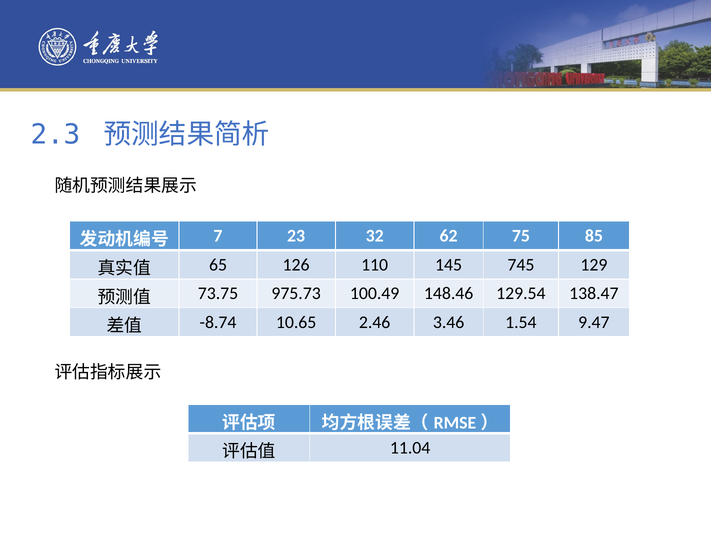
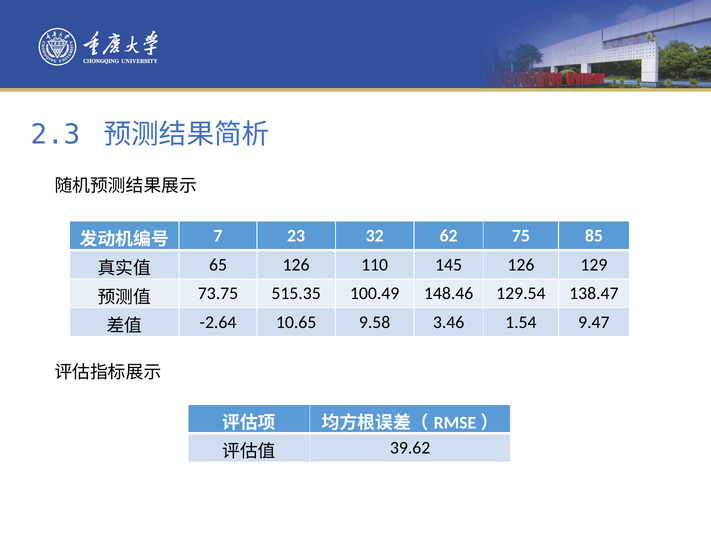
145 745: 745 -> 126
975.73: 975.73 -> 515.35
-8.74: -8.74 -> -2.64
2.46: 2.46 -> 9.58
11.04: 11.04 -> 39.62
